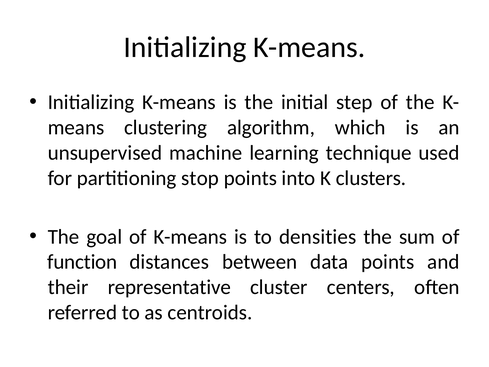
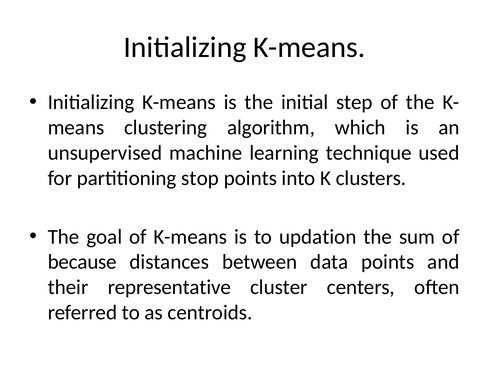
densities: densities -> updation
function: function -> because
